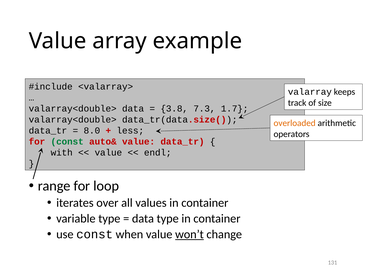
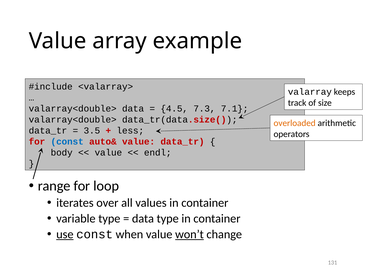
3.8: 3.8 -> 4.5
1.7: 1.7 -> 7.1
8.0: 8.0 -> 3.5
const at (67, 141) colour: green -> blue
with: with -> body
use underline: none -> present
